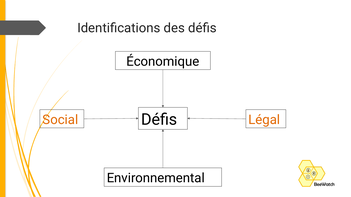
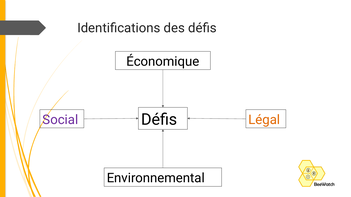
Social colour: orange -> purple
